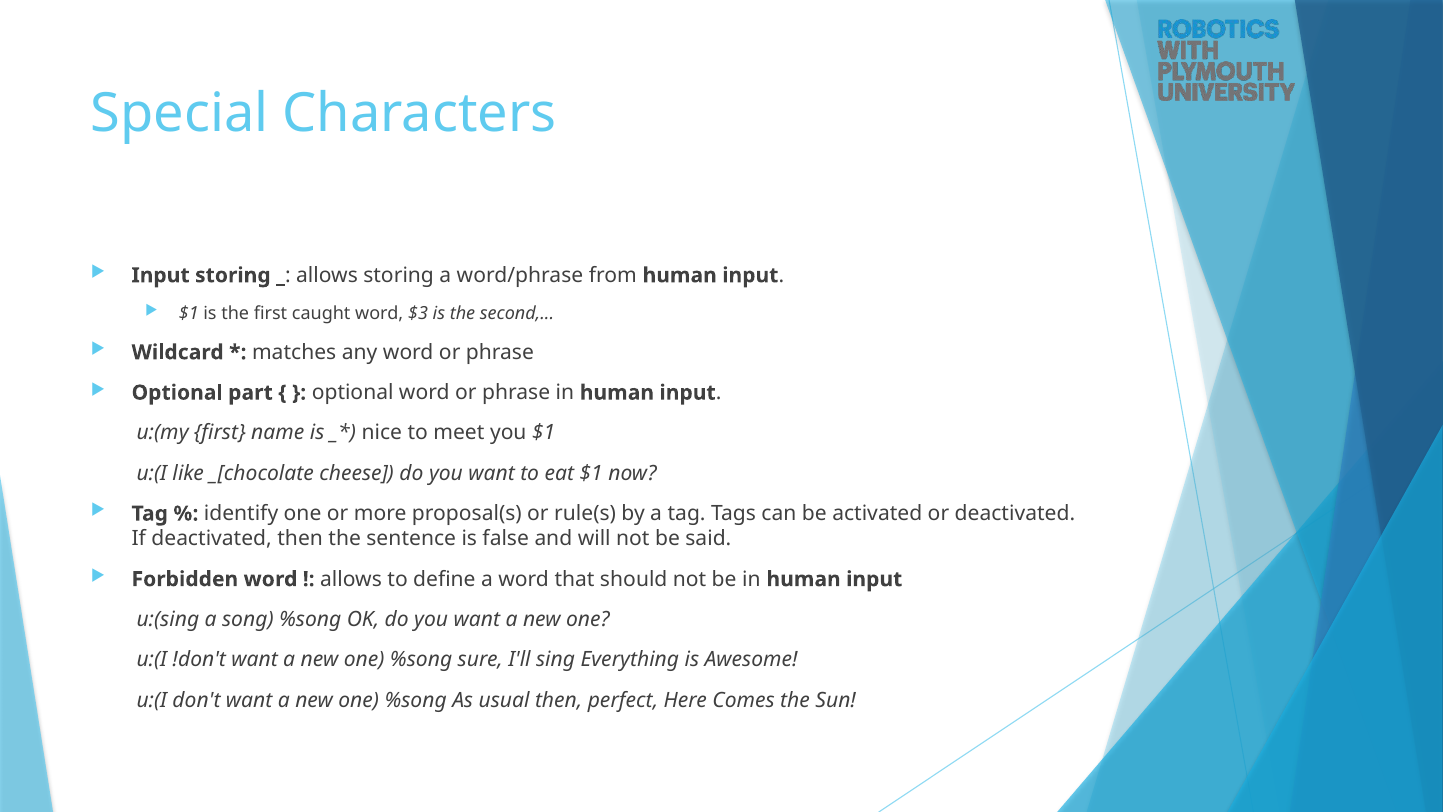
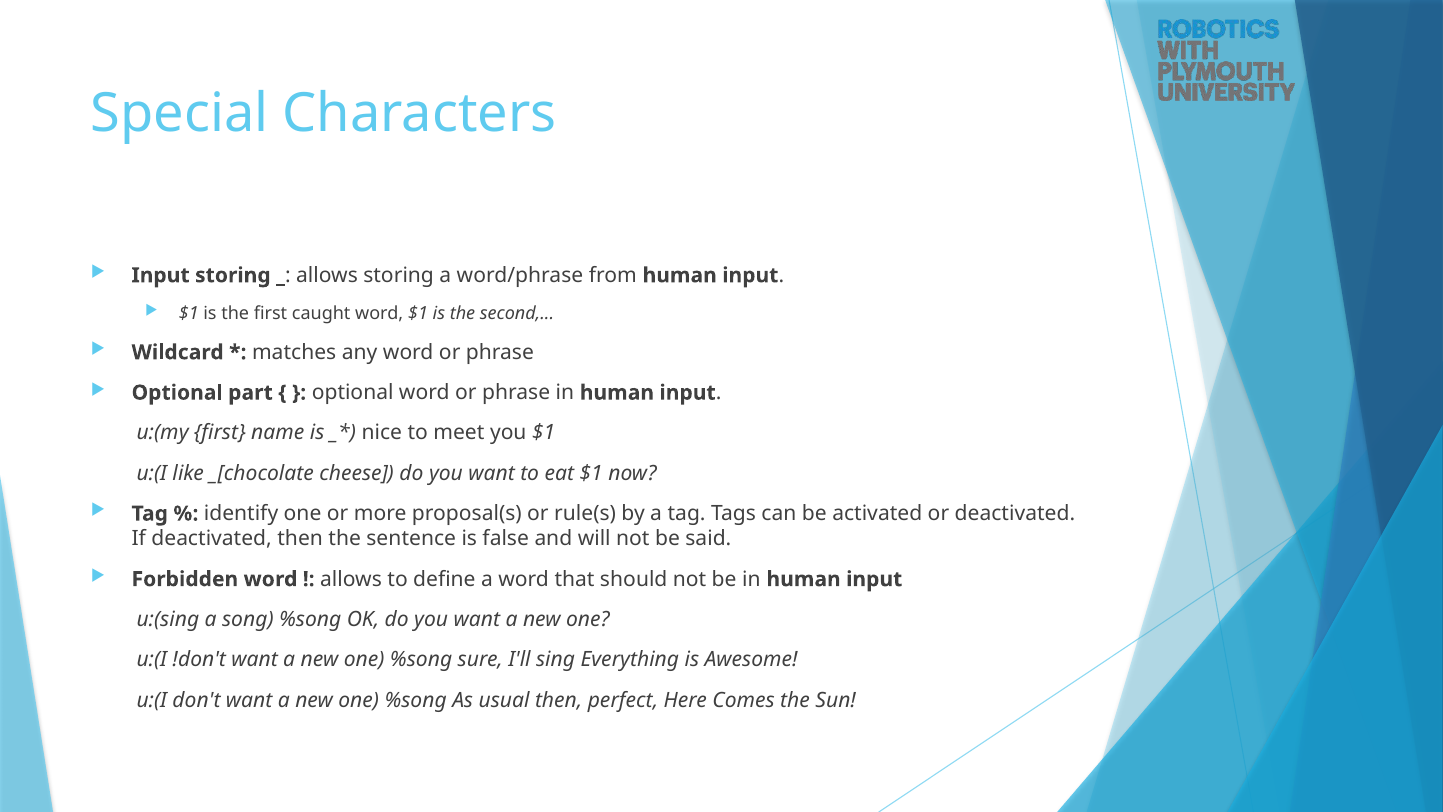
word $3: $3 -> $1
